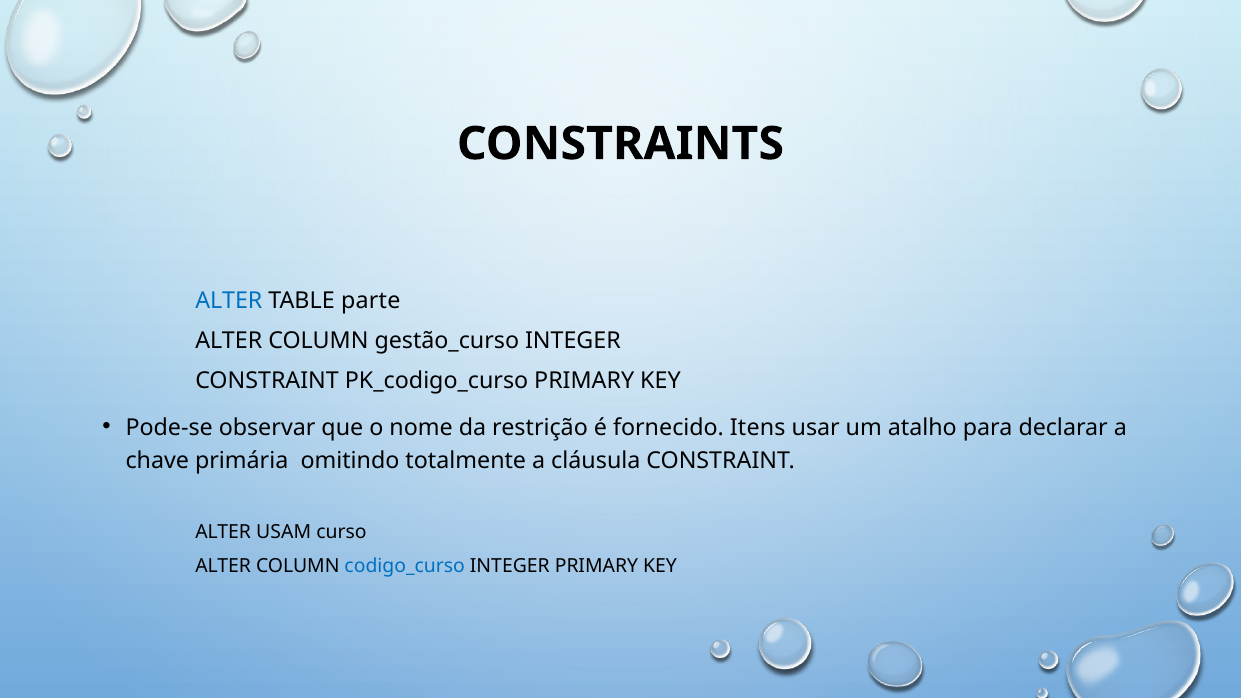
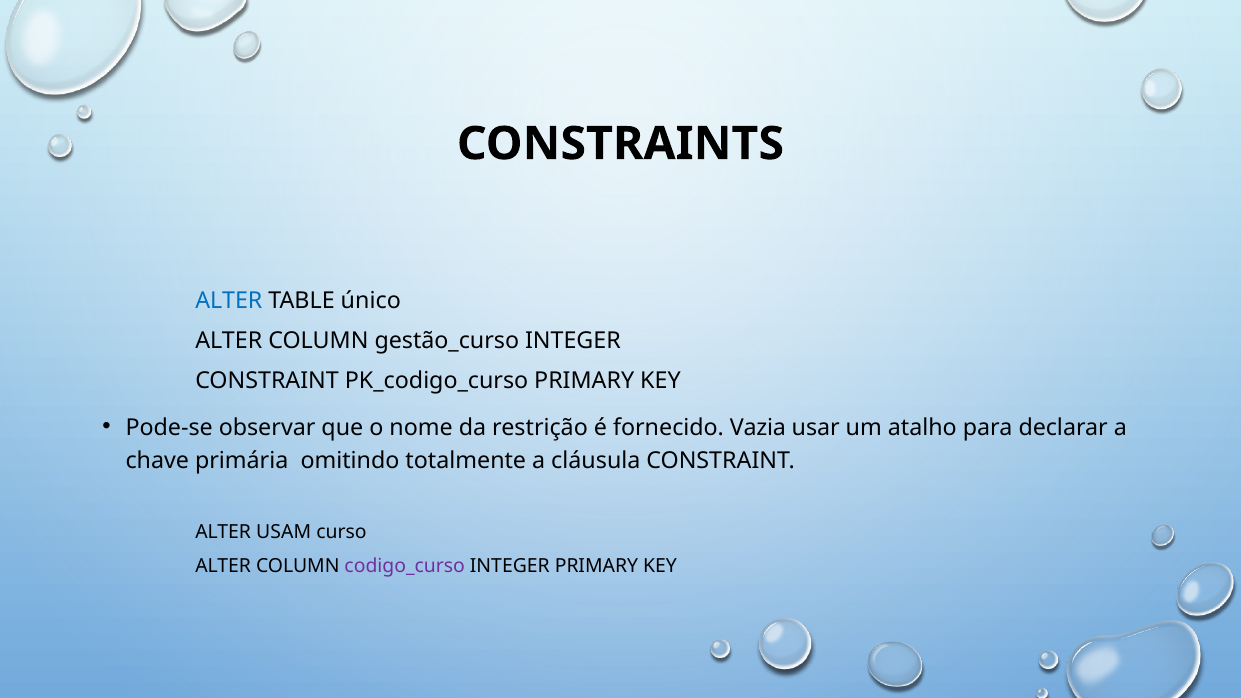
parte: parte -> único
Itens: Itens -> Vazia
codigo_curso colour: blue -> purple
